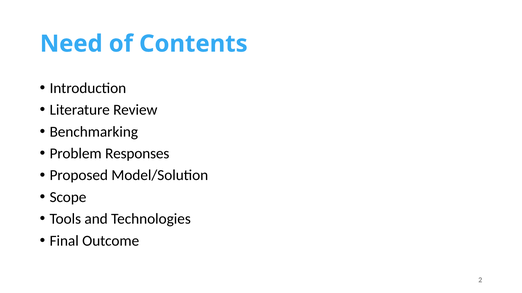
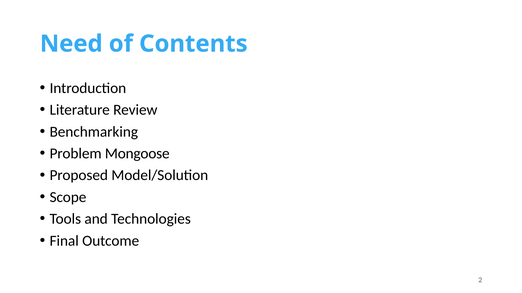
Responses: Responses -> Mongoose
